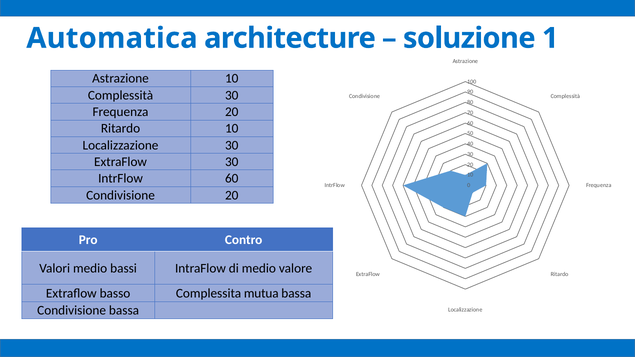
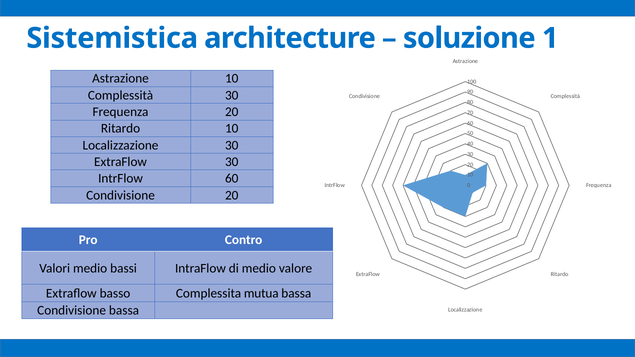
Automatica: Automatica -> Sistemistica
